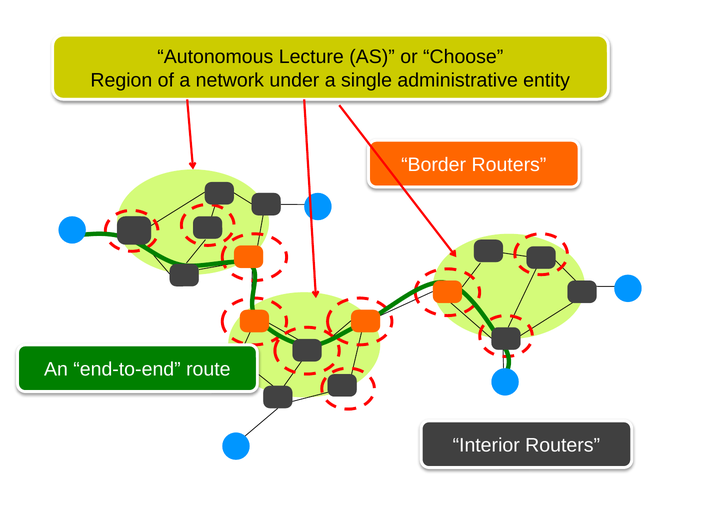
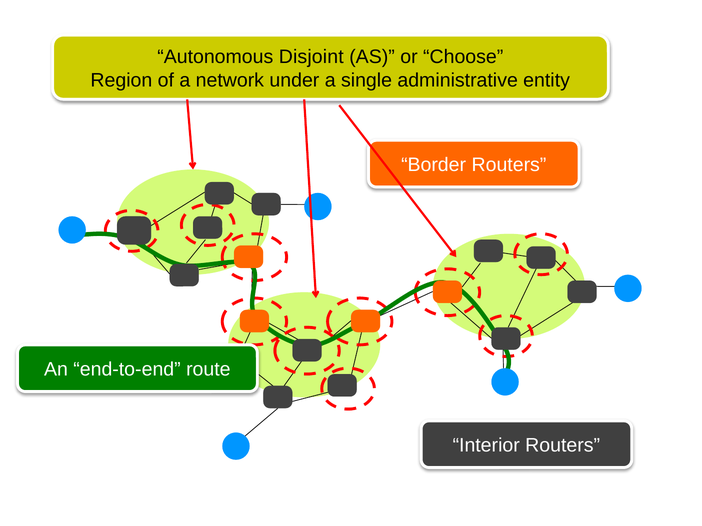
Lecture: Lecture -> Disjoint
